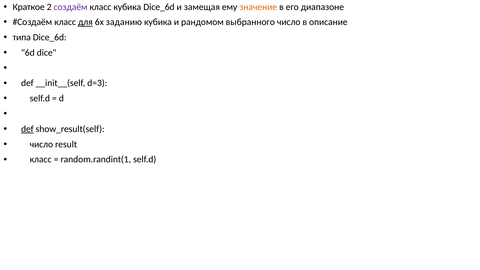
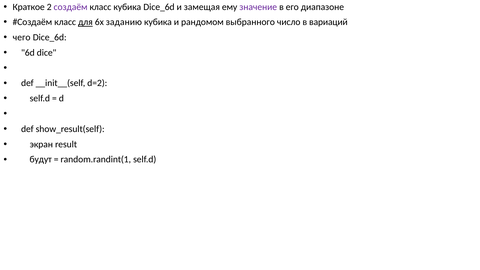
значение colour: orange -> purple
описание: описание -> вариаций
типа: типа -> чего
d=3: d=3 -> d=2
def at (27, 129) underline: present -> none
число at (41, 144): число -> экран
класс at (41, 160): класс -> будут
